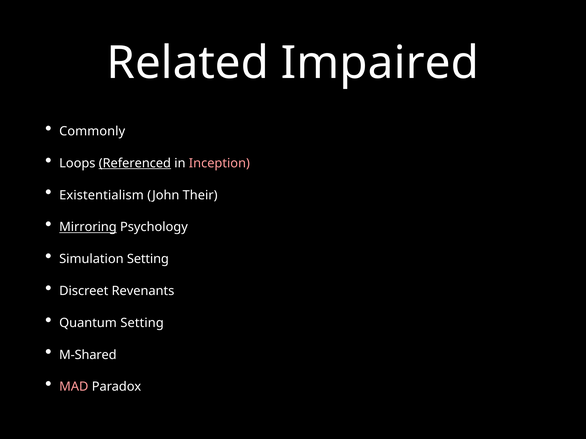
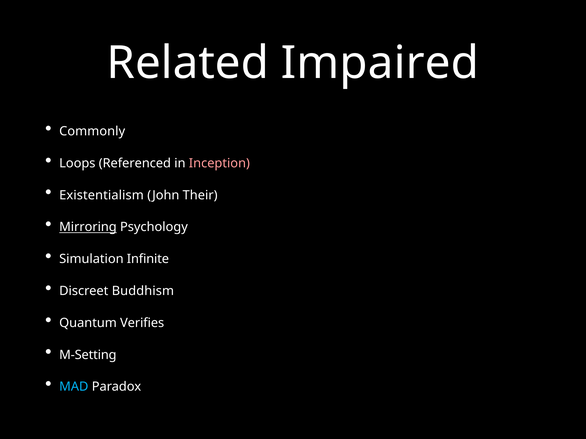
Referenced underline: present -> none
Simulation Setting: Setting -> Infinite
Revenants: Revenants -> Buddhism
Quantum Setting: Setting -> Verifies
M-Shared: M-Shared -> M-Setting
MAD colour: pink -> light blue
